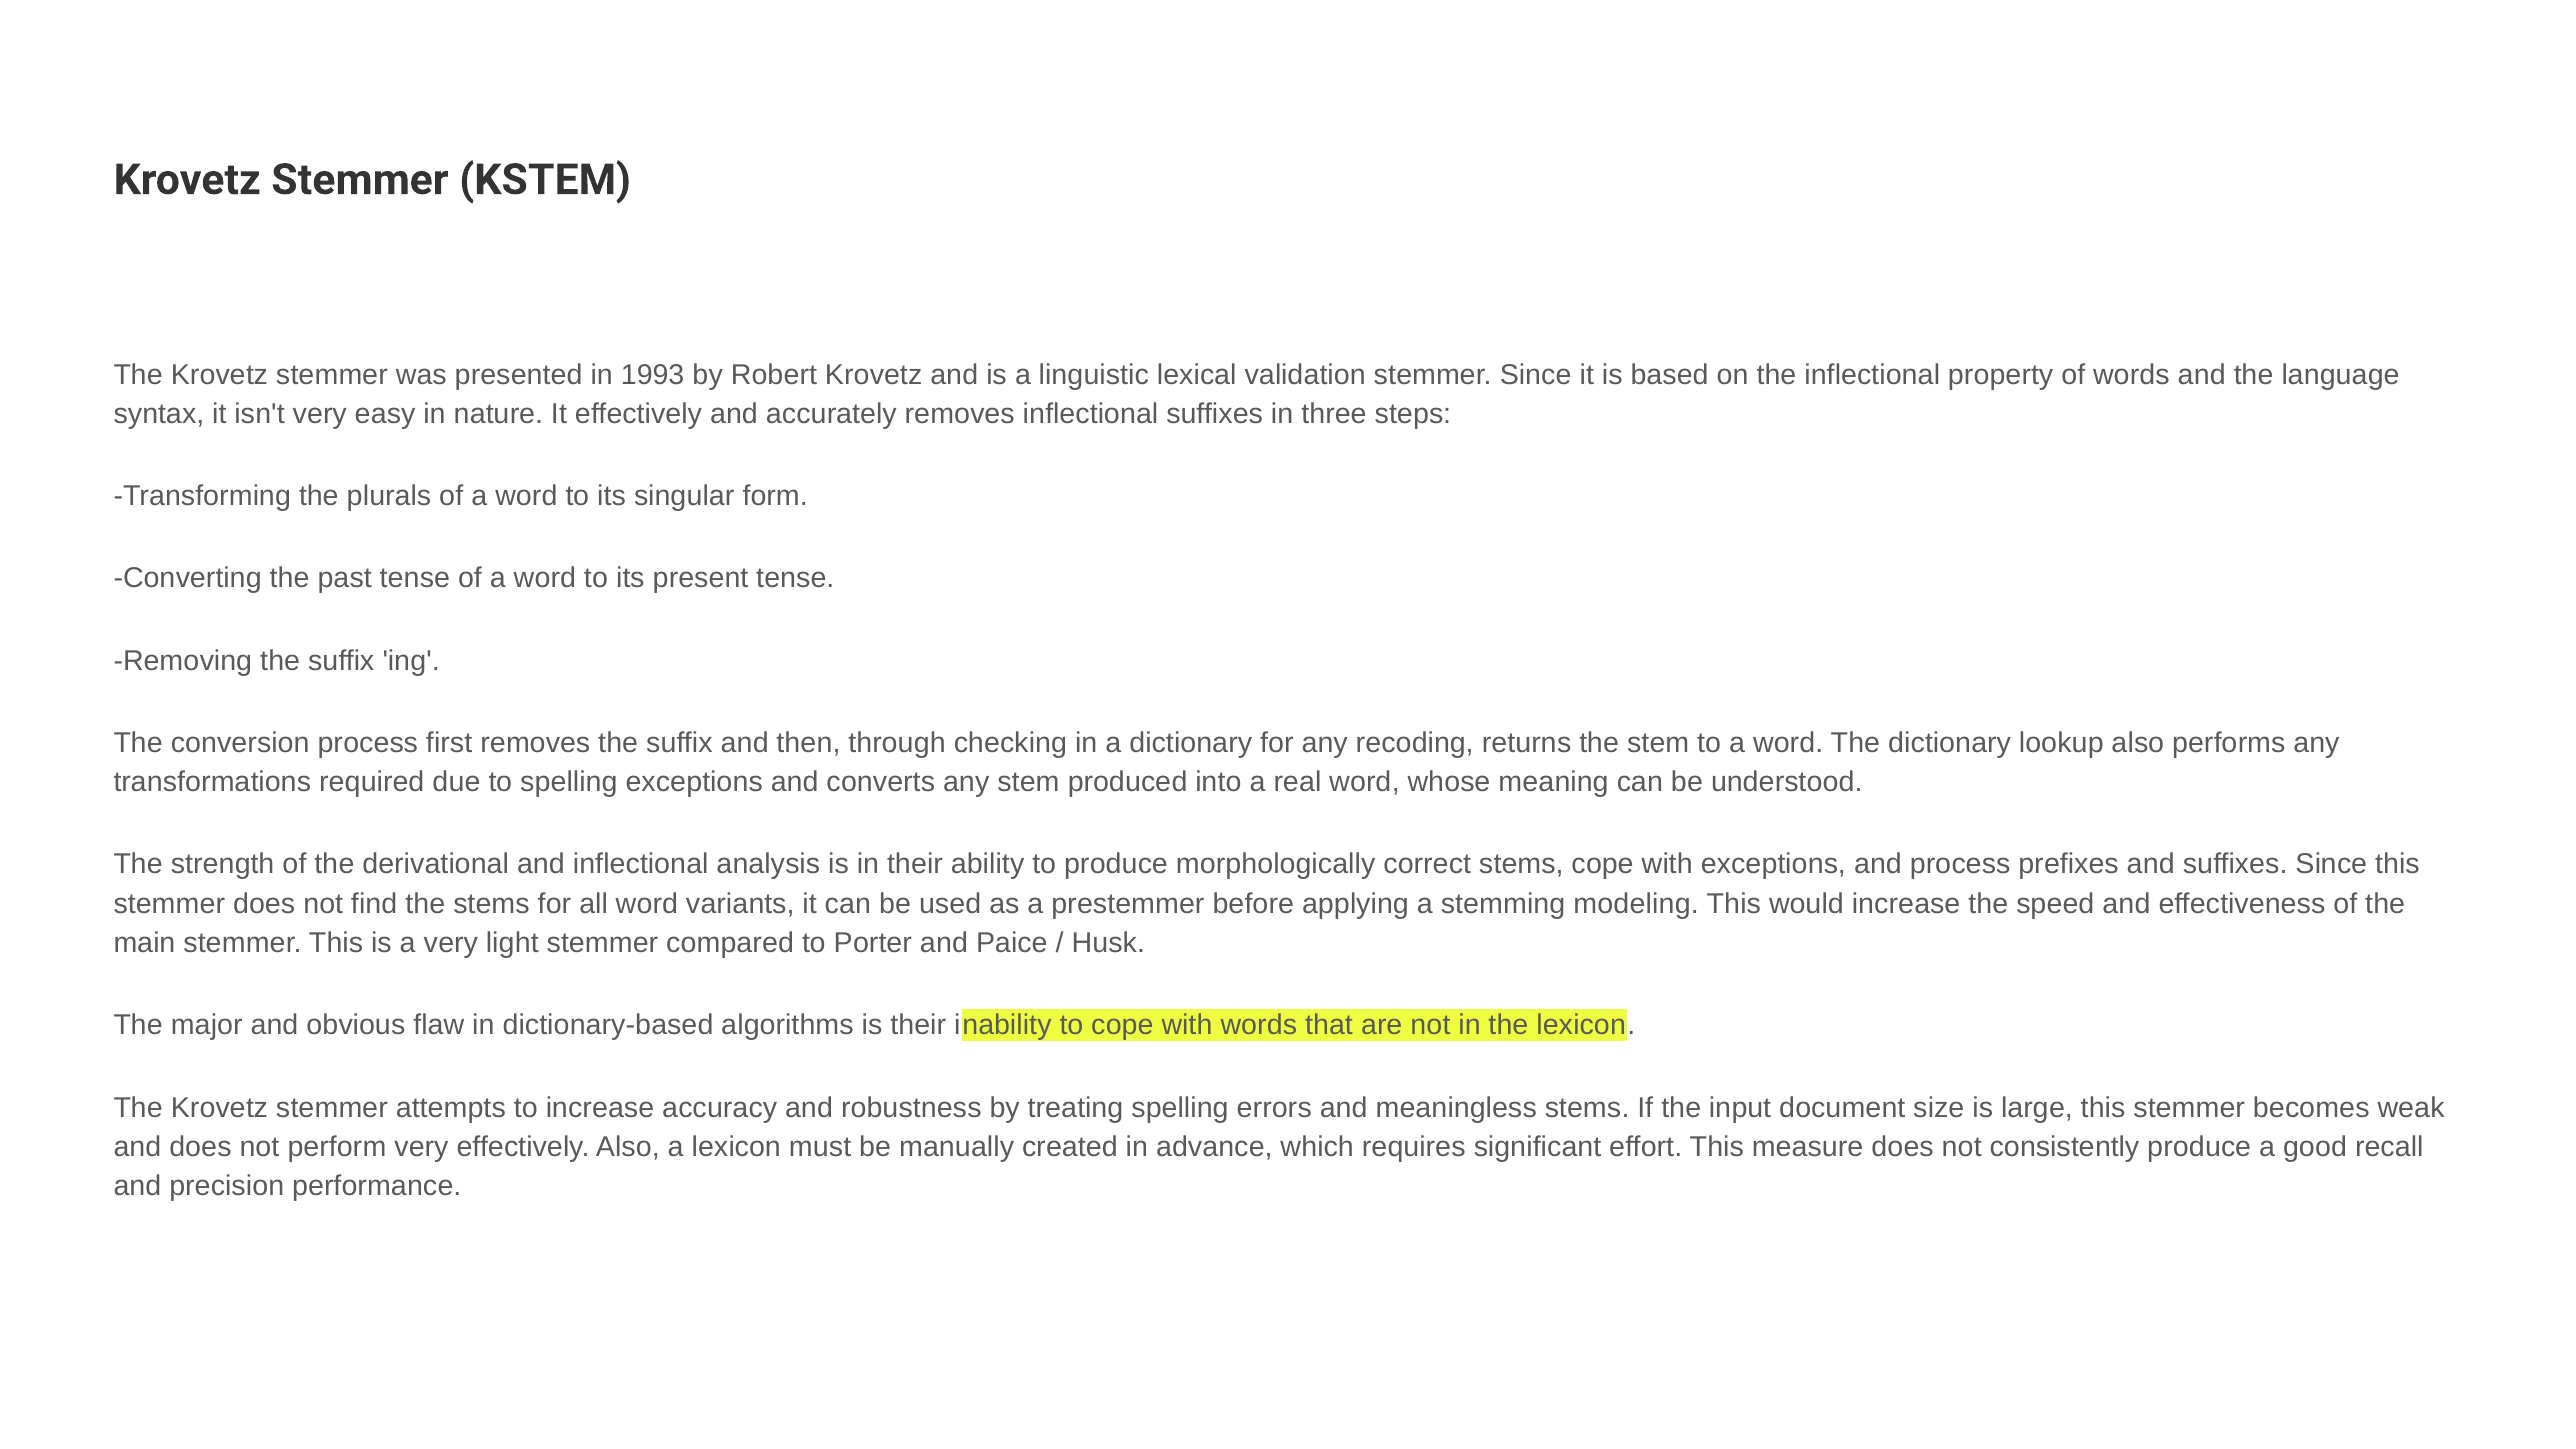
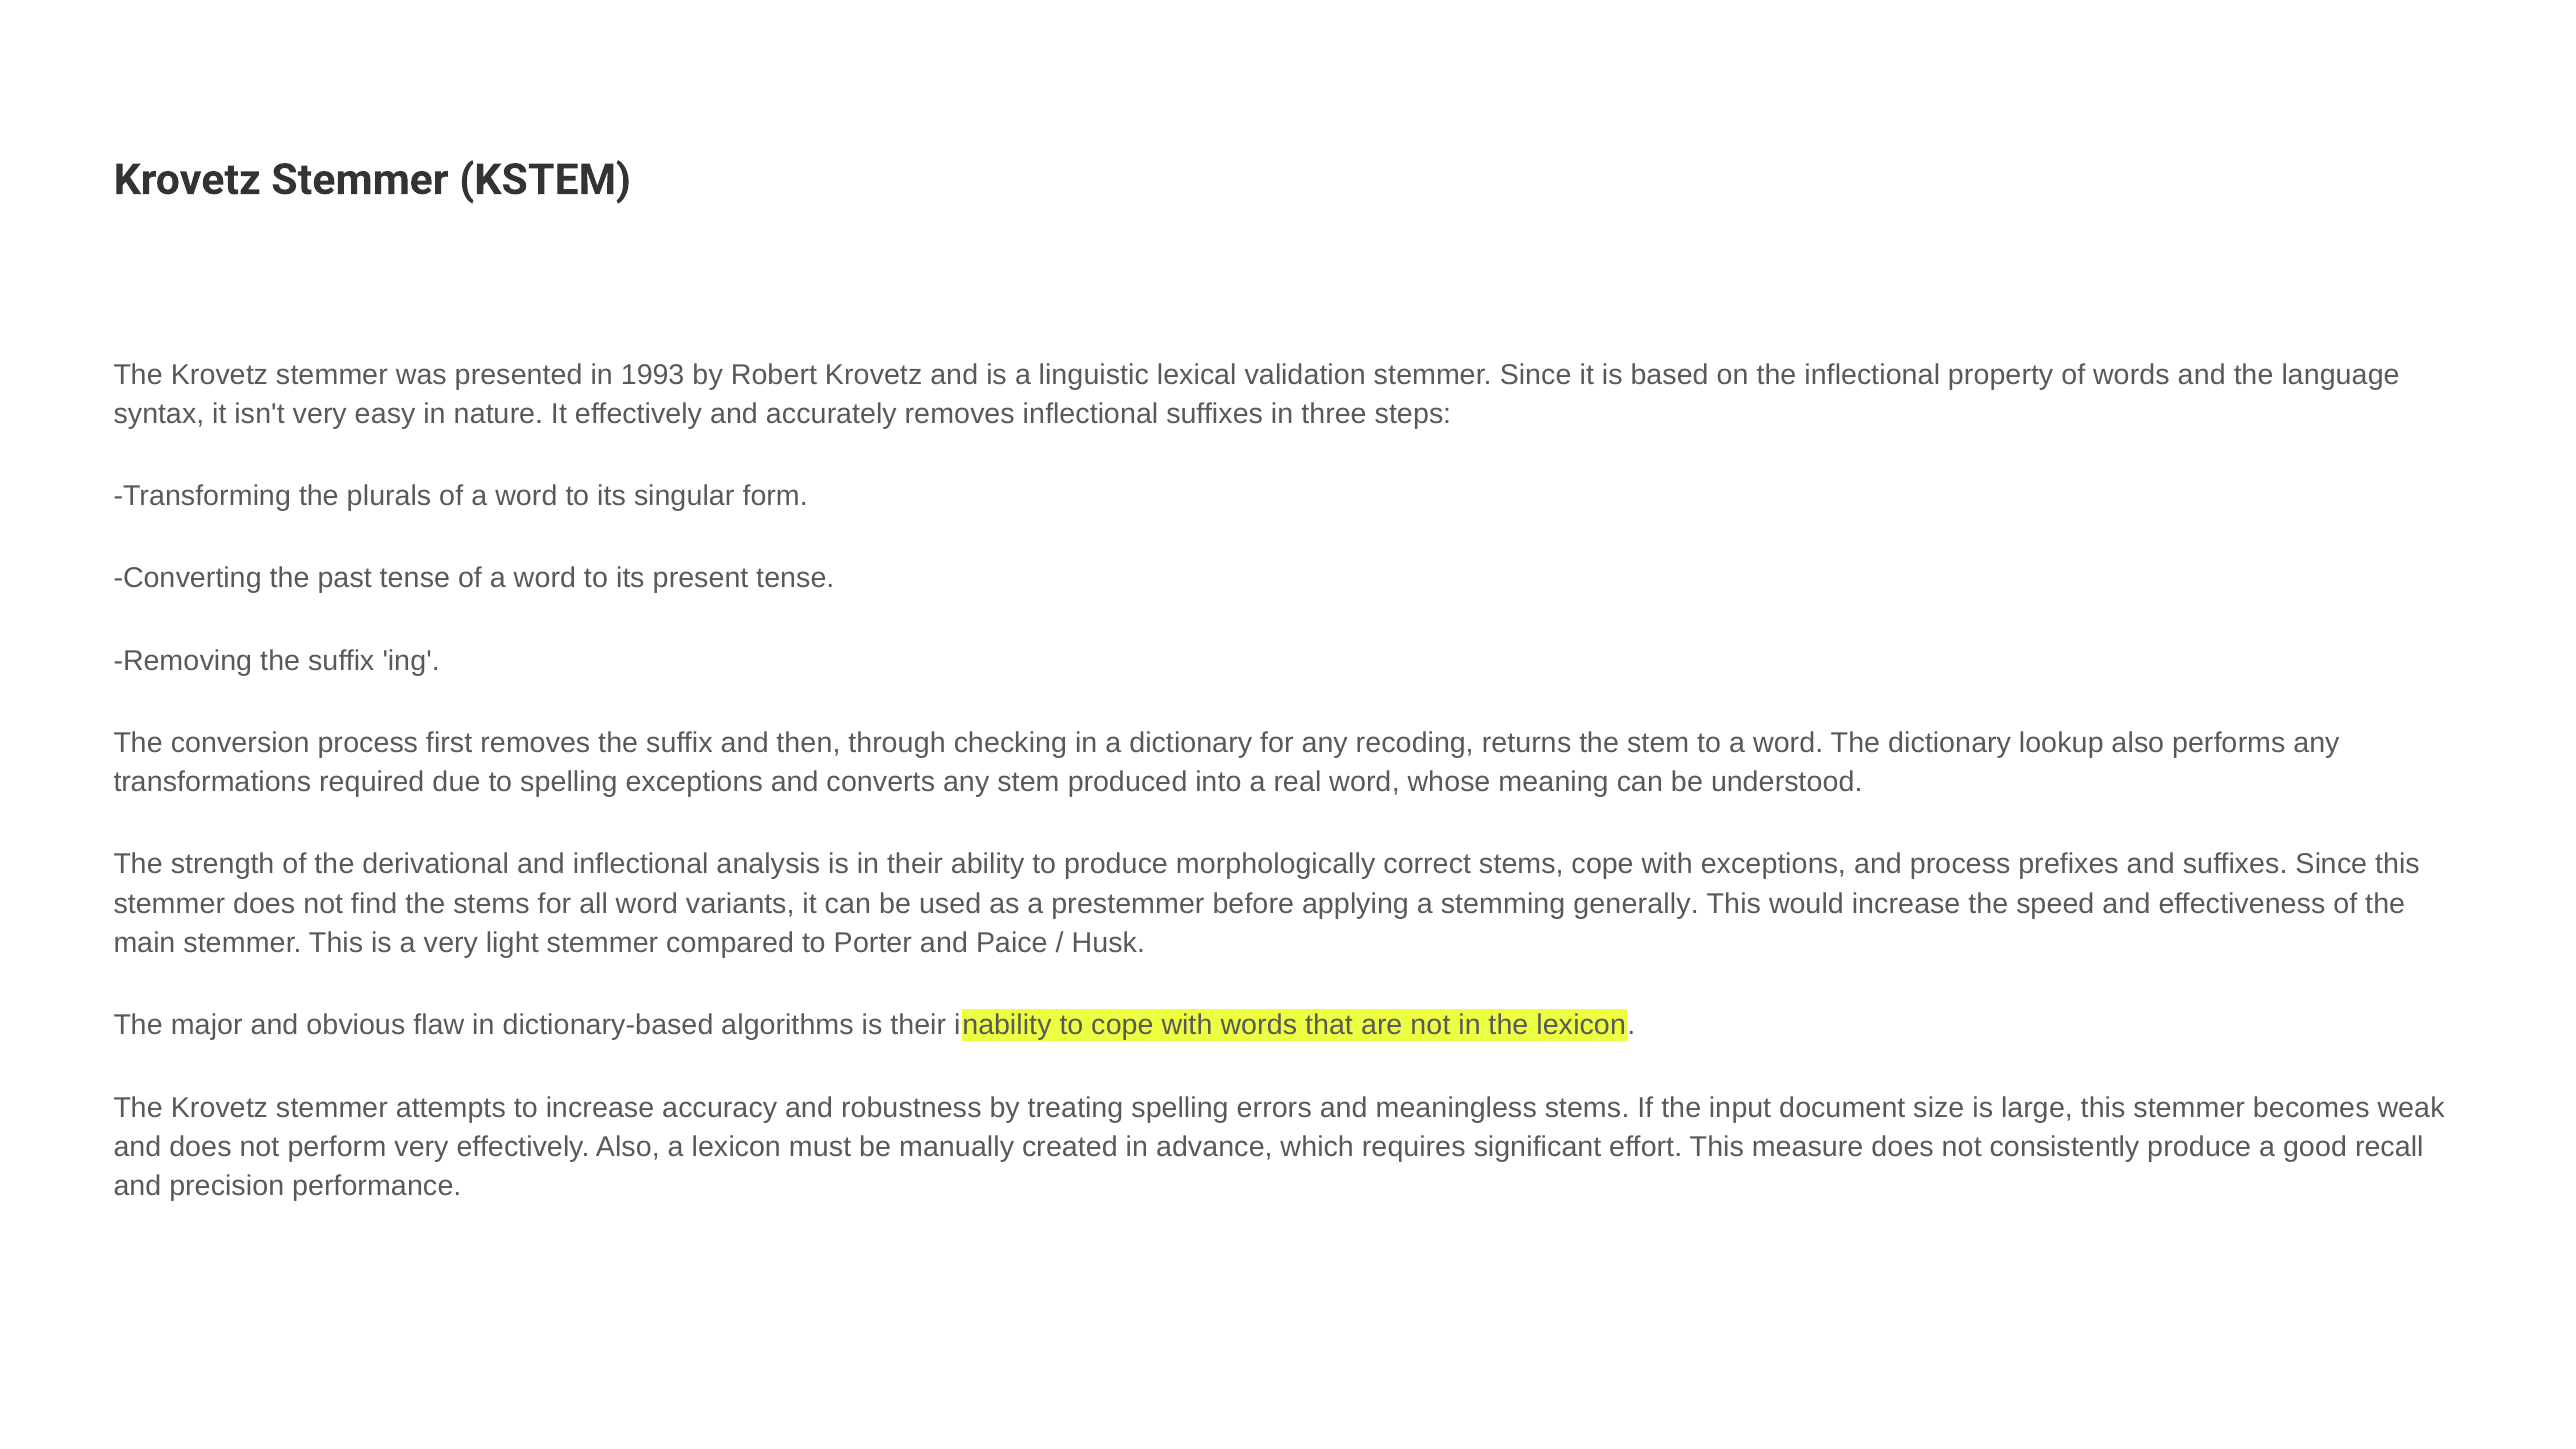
modeling: modeling -> generally
